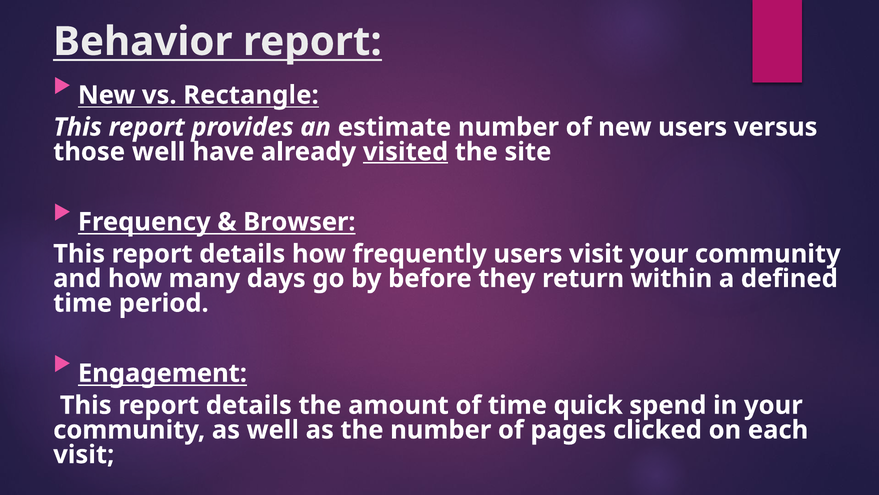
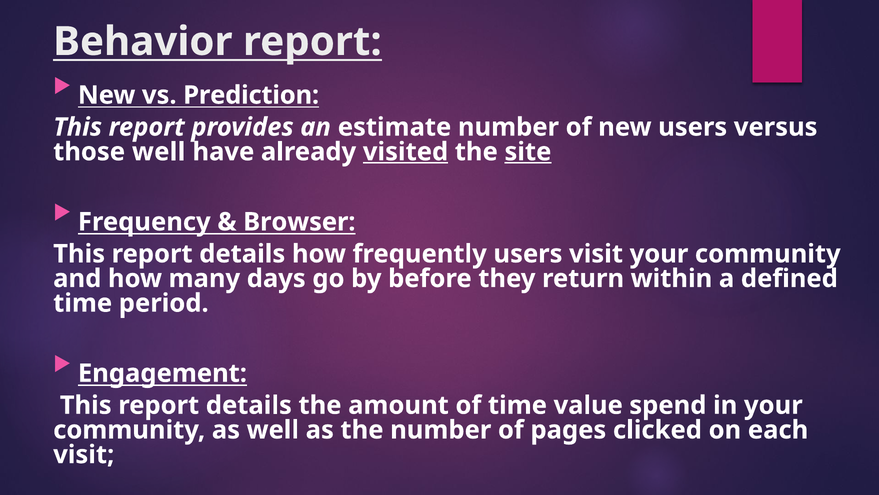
Rectangle: Rectangle -> Prediction
site underline: none -> present
quick: quick -> value
